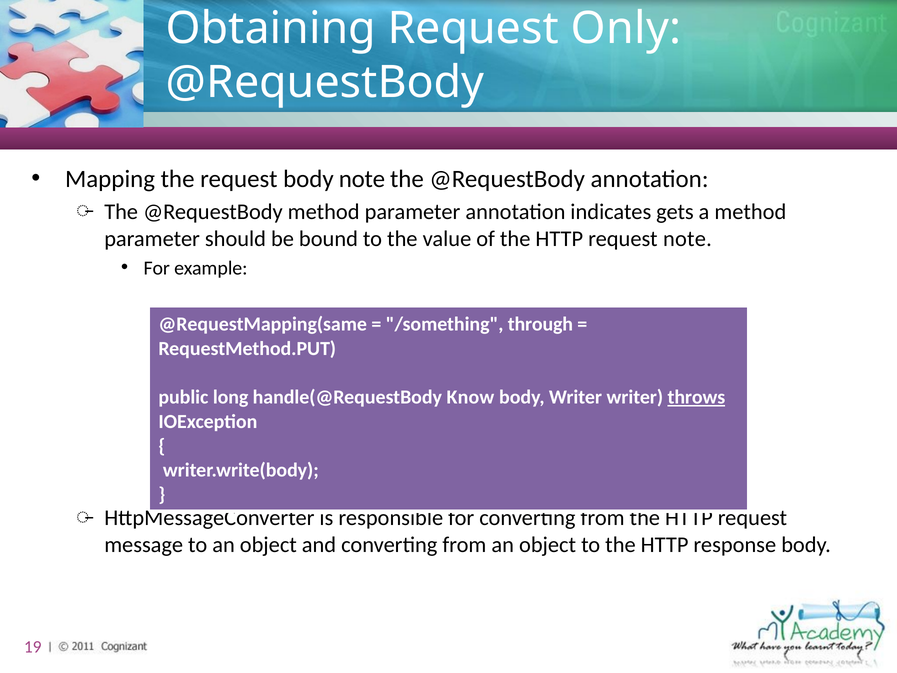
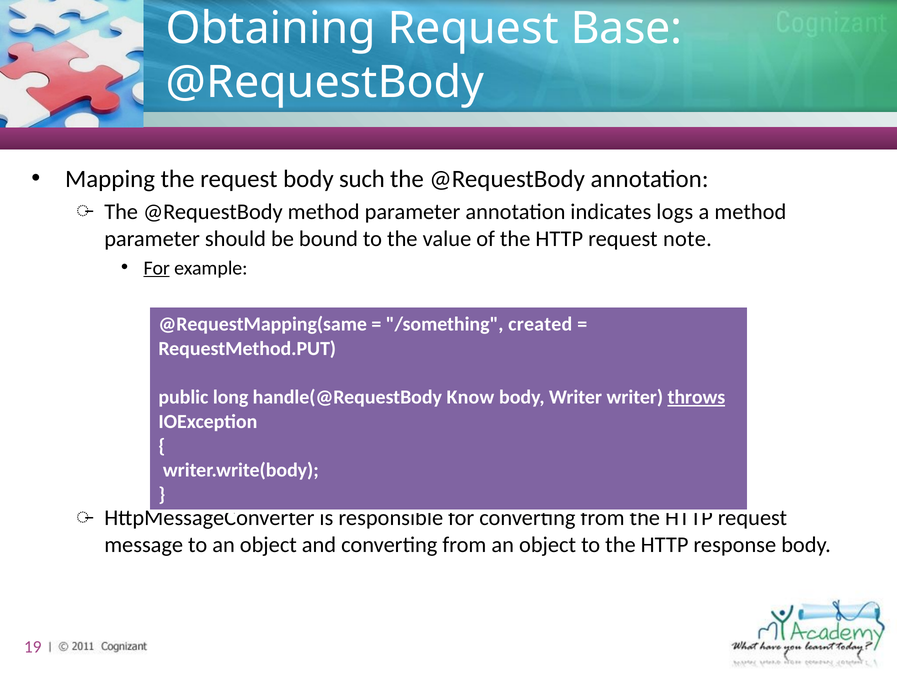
Only: Only -> Base
body note: note -> such
gets: gets -> logs
For at (157, 268) underline: none -> present
through: through -> created
